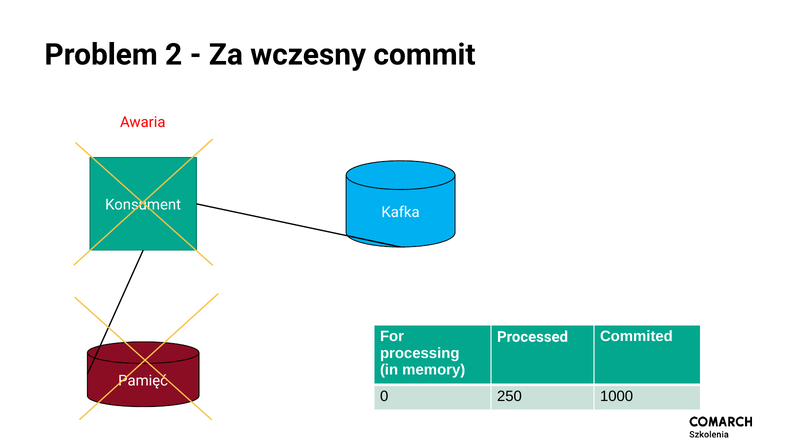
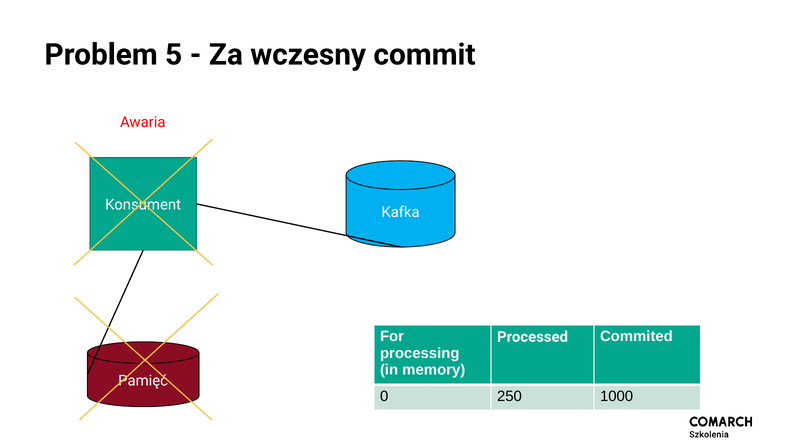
2: 2 -> 5
